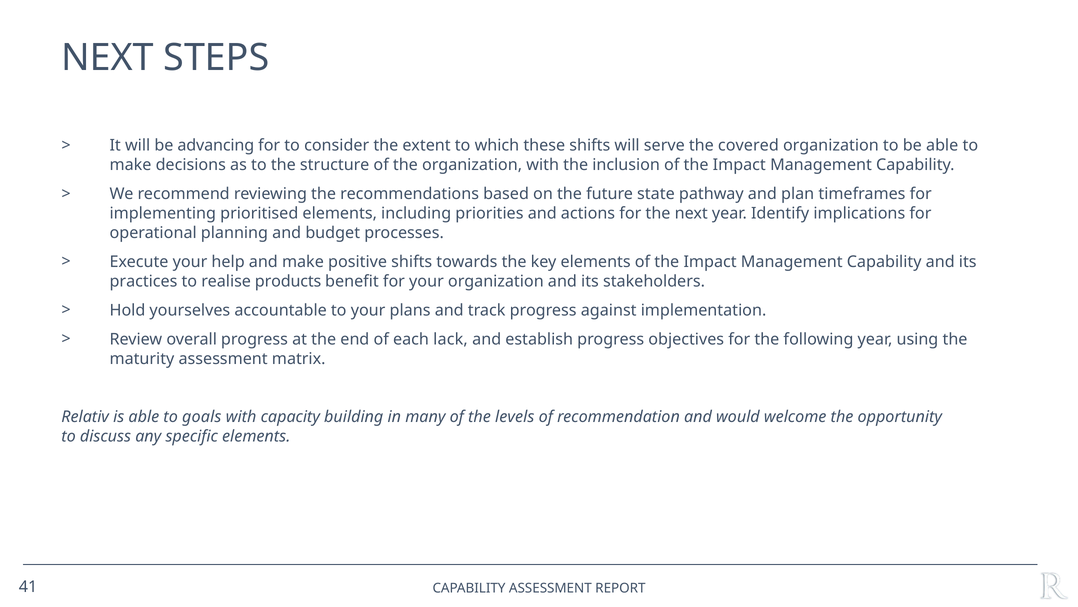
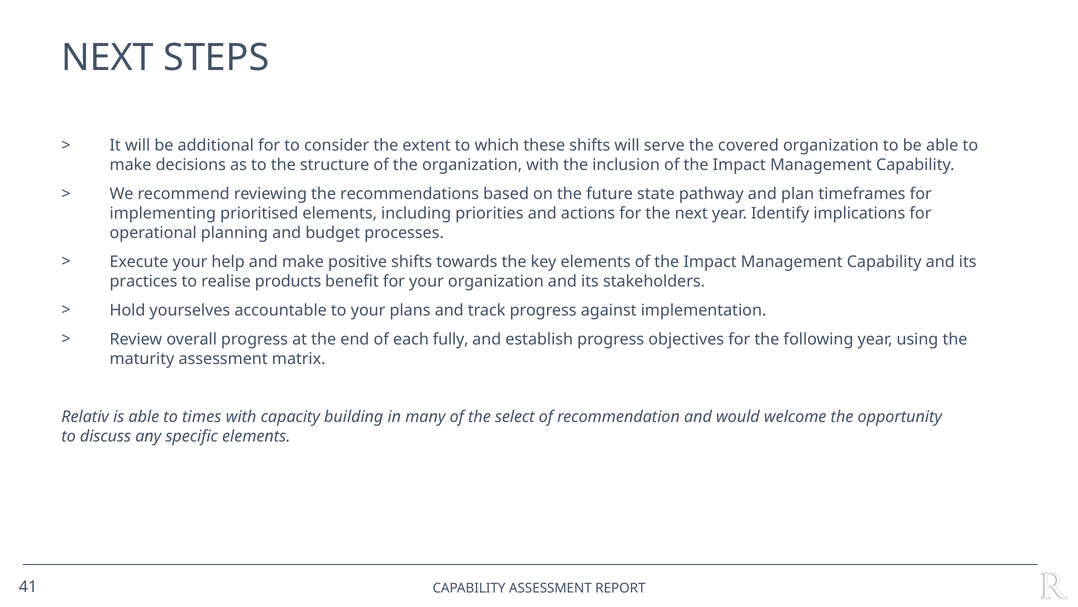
advancing: advancing -> additional
lack: lack -> fully
goals: goals -> times
levels: levels -> select
